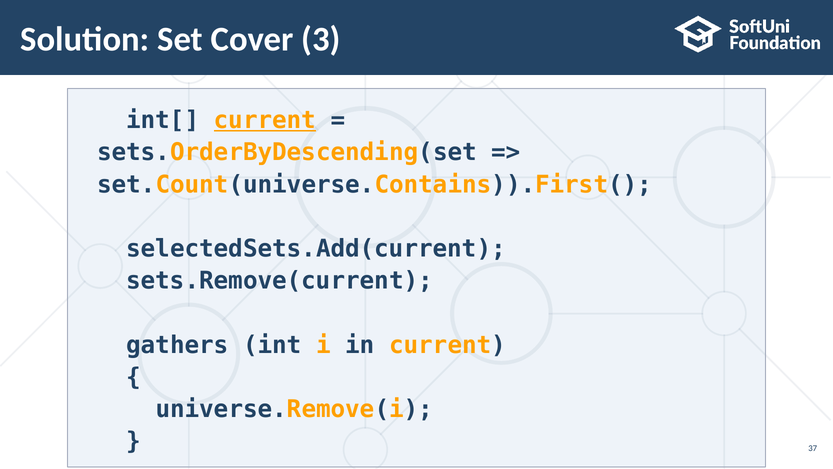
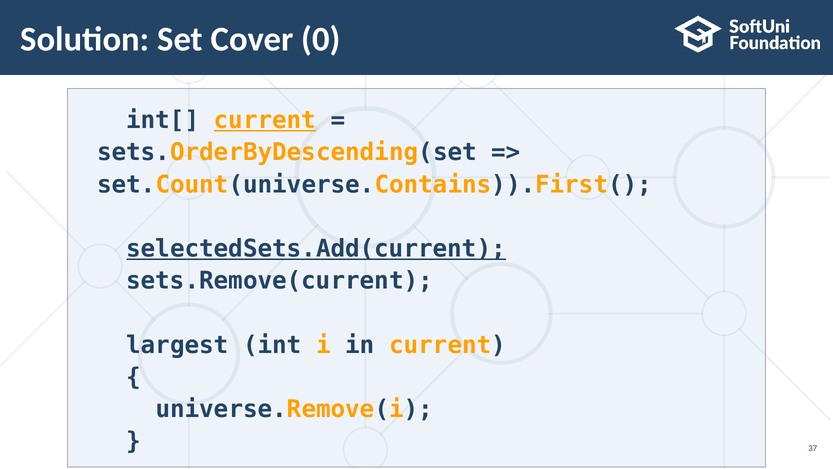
3: 3 -> 0
selectedSets.Add(current underline: none -> present
gathers: gathers -> largest
